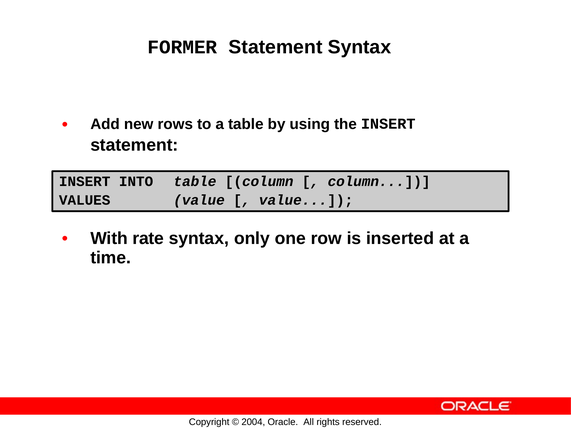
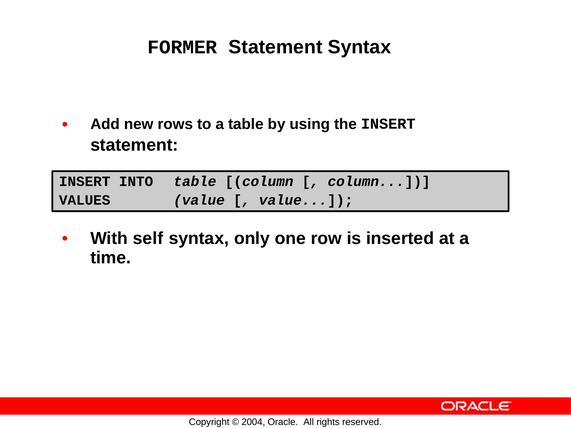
rate: rate -> self
